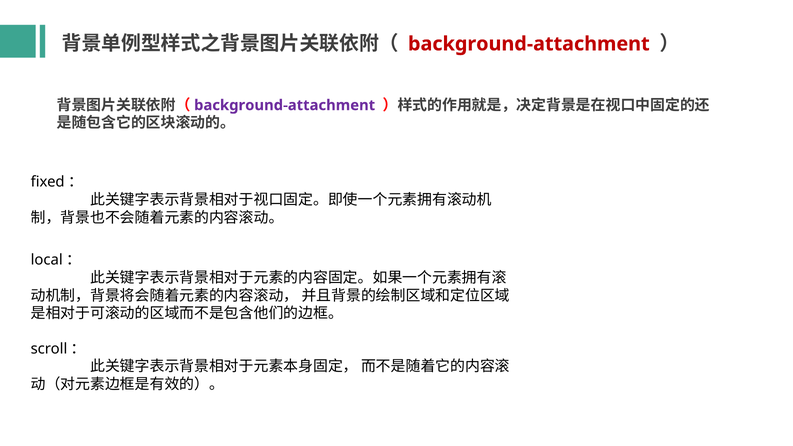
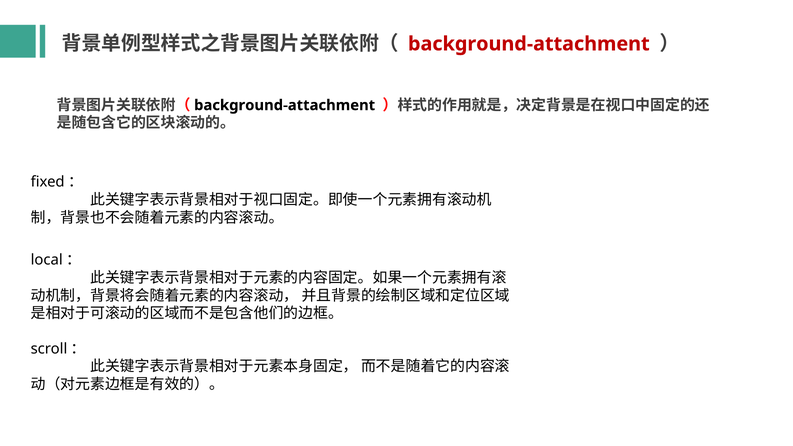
background-attachment at (285, 105) colour: purple -> black
